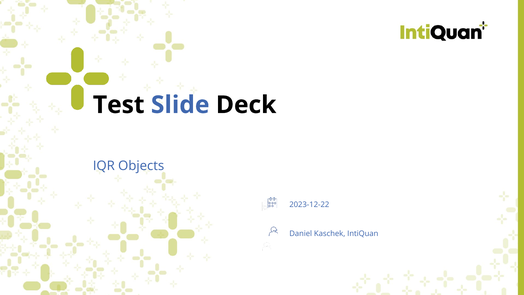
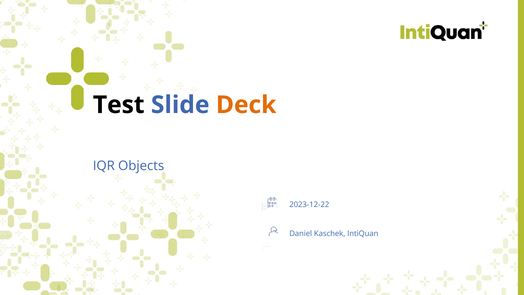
Deck colour: black -> orange
